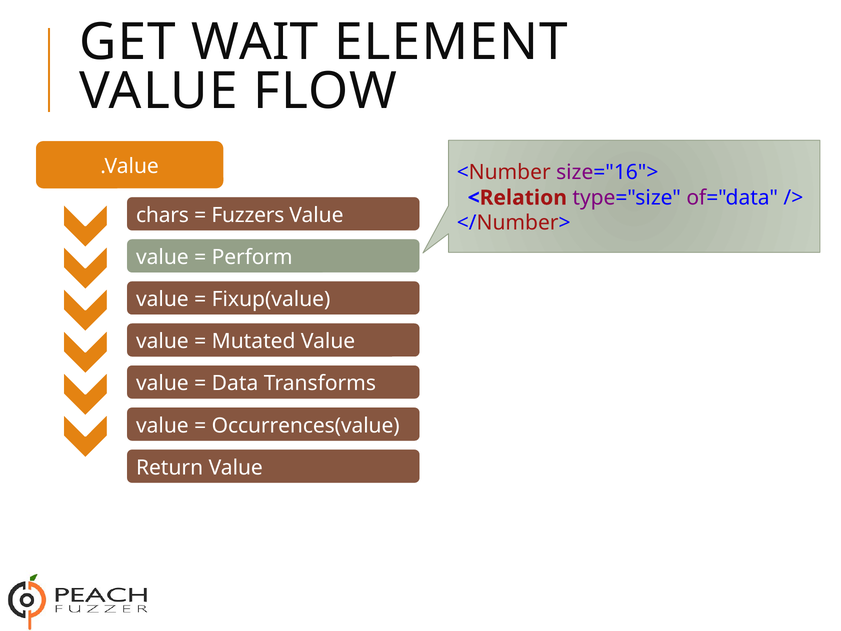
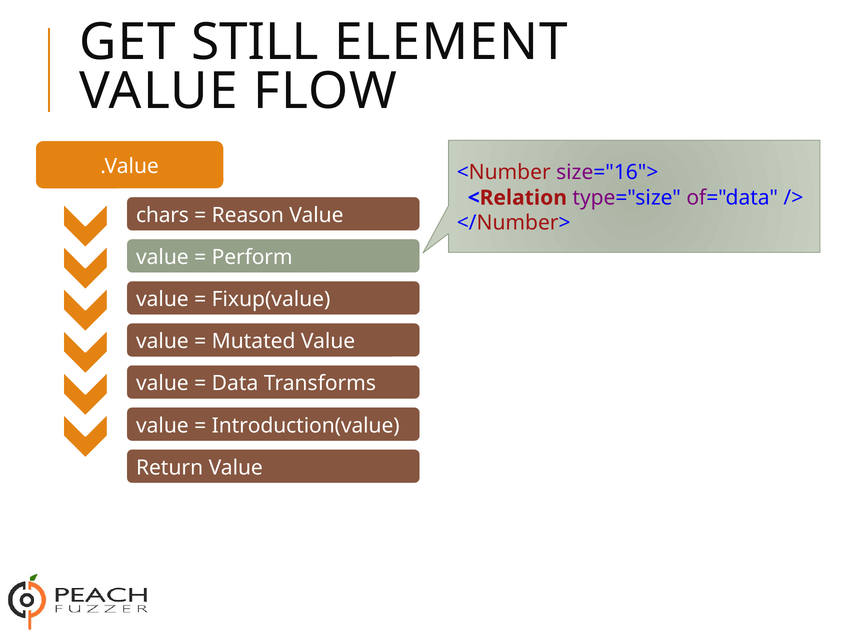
WAIT: WAIT -> STILL
Fuzzers: Fuzzers -> Reason
Occurrences(value: Occurrences(value -> Introduction(value
